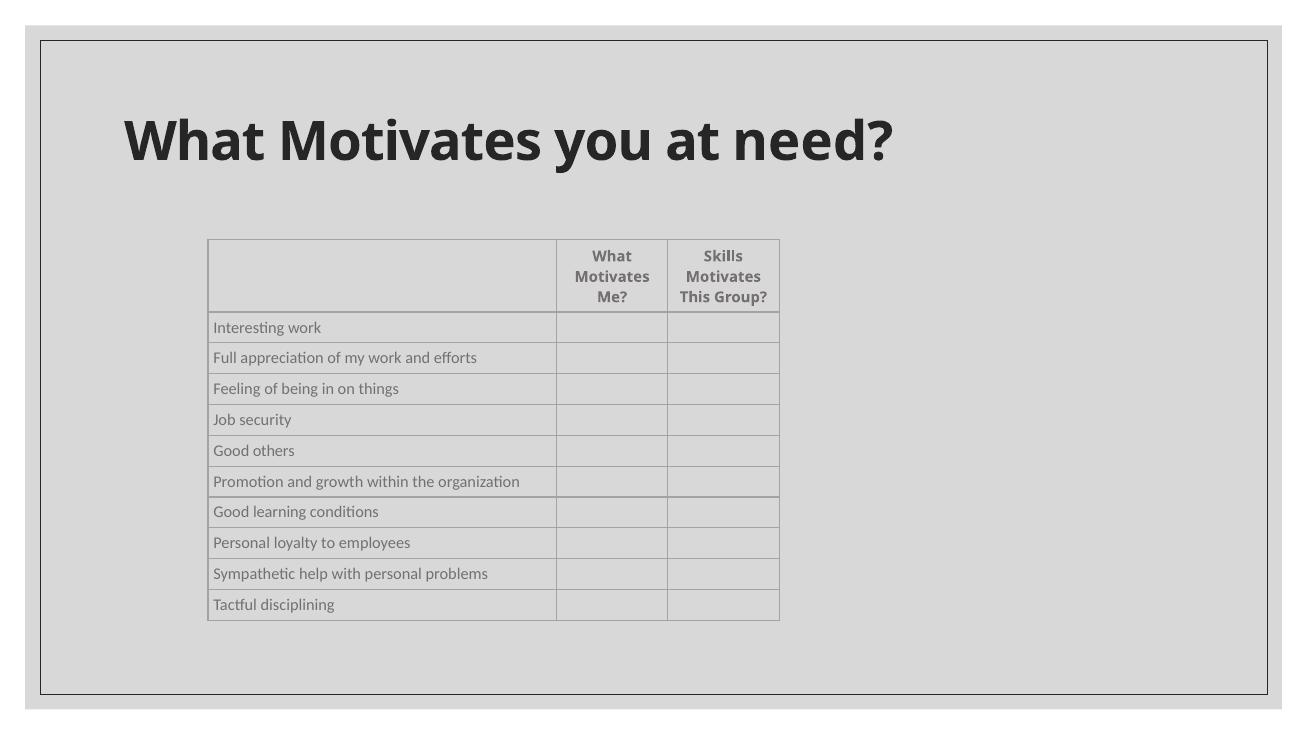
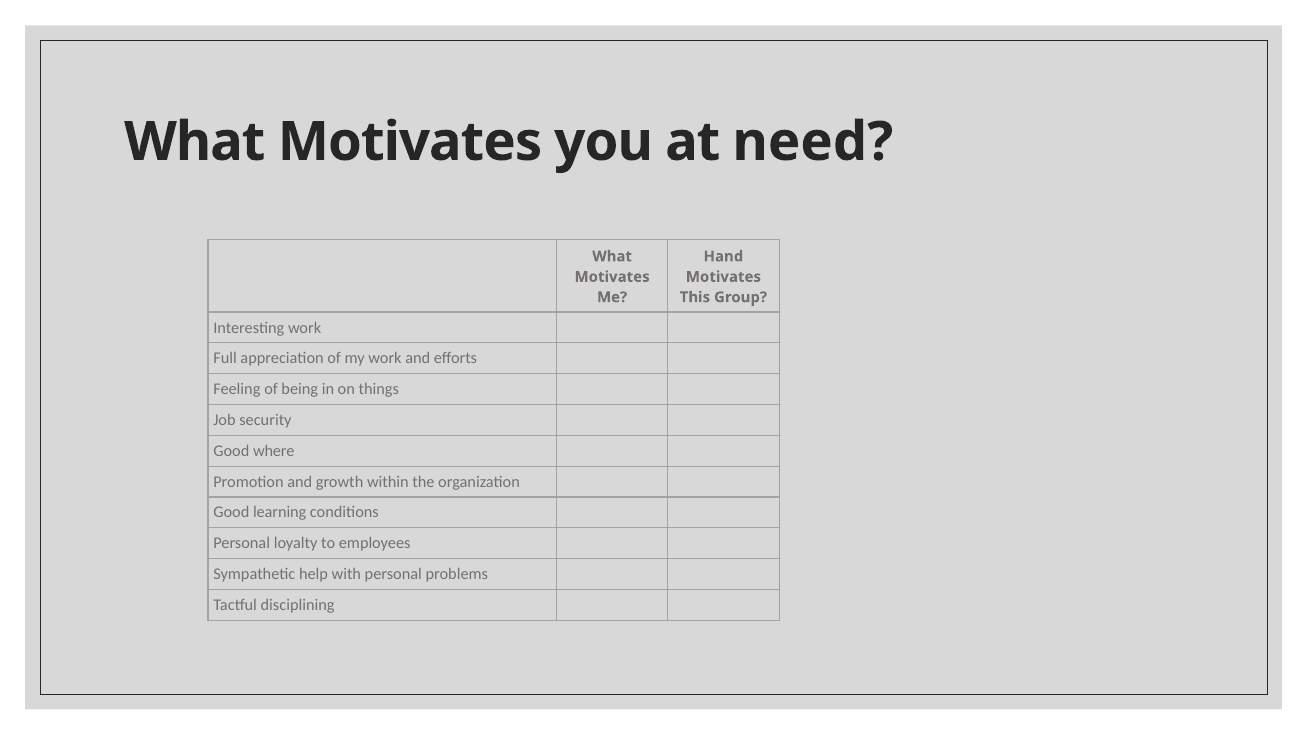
Skills: Skills -> Hand
others: others -> where
